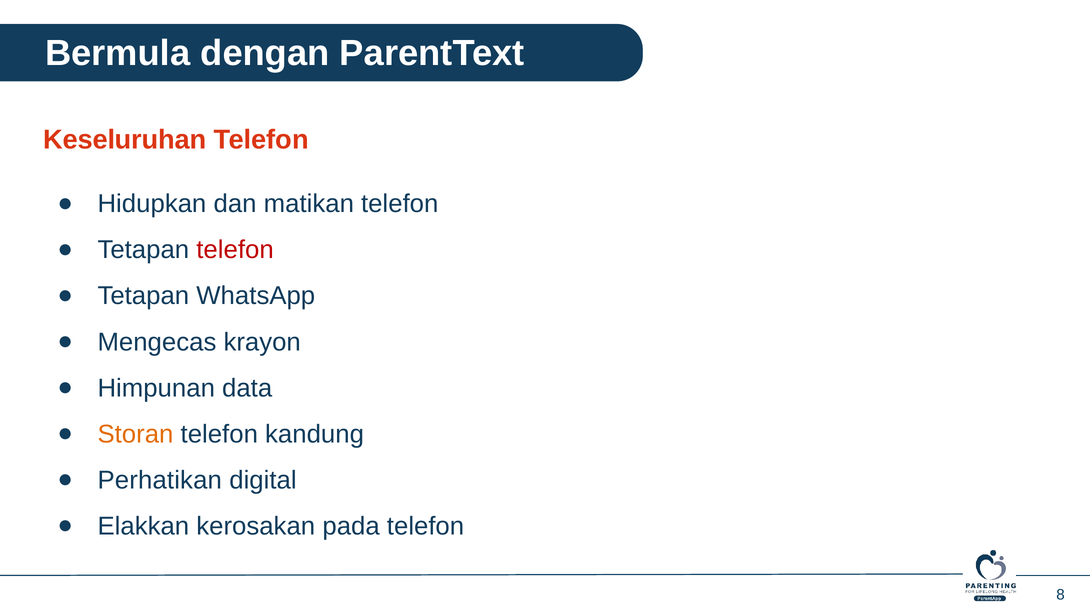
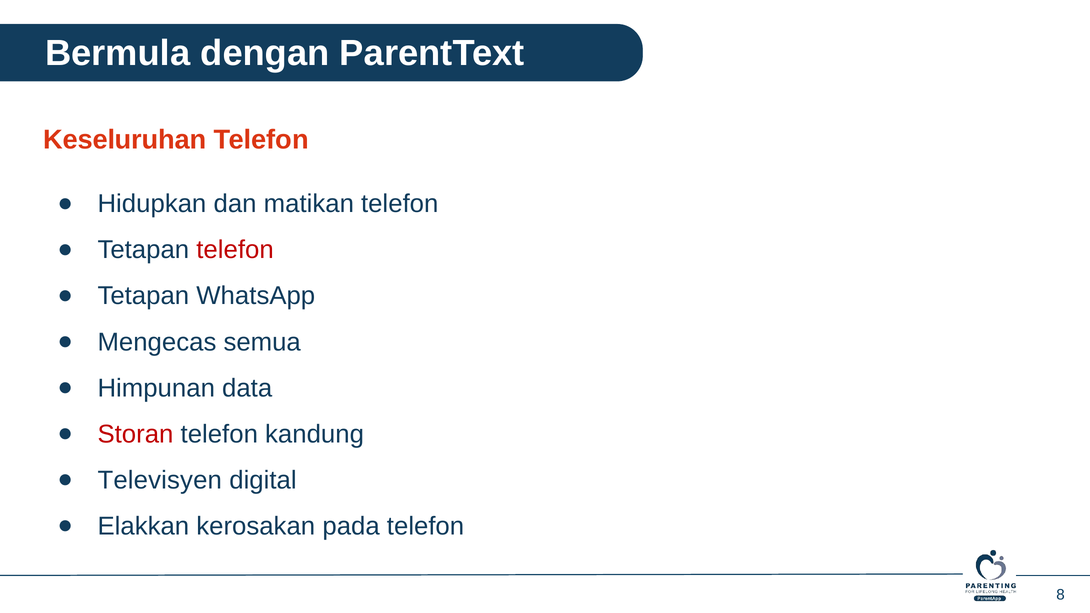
krayon: krayon -> semua
Storan colour: orange -> red
Perhatikan: Perhatikan -> Televisyen
